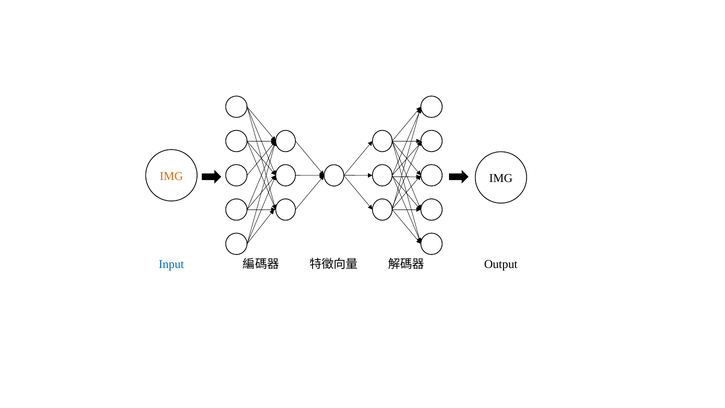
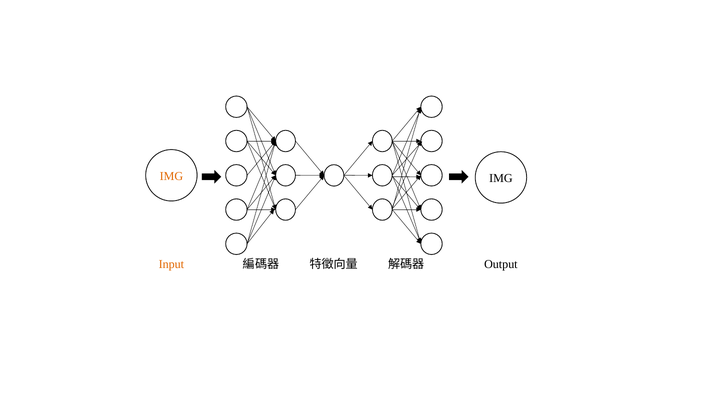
Input colour: blue -> orange
